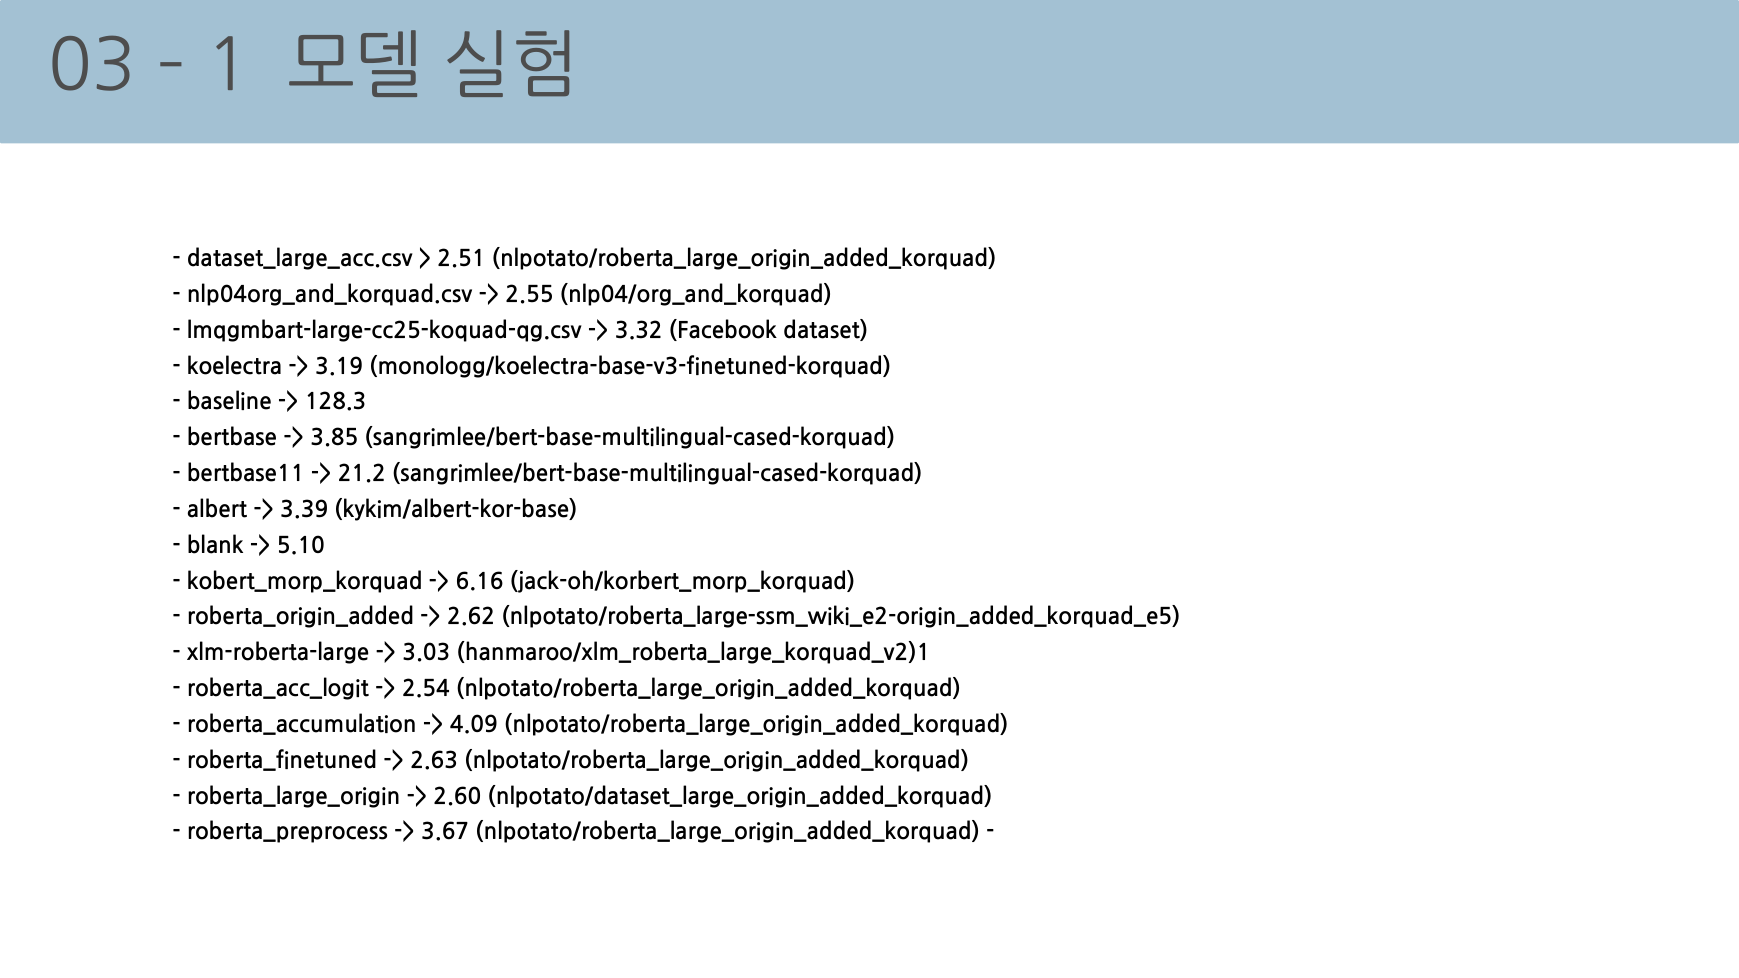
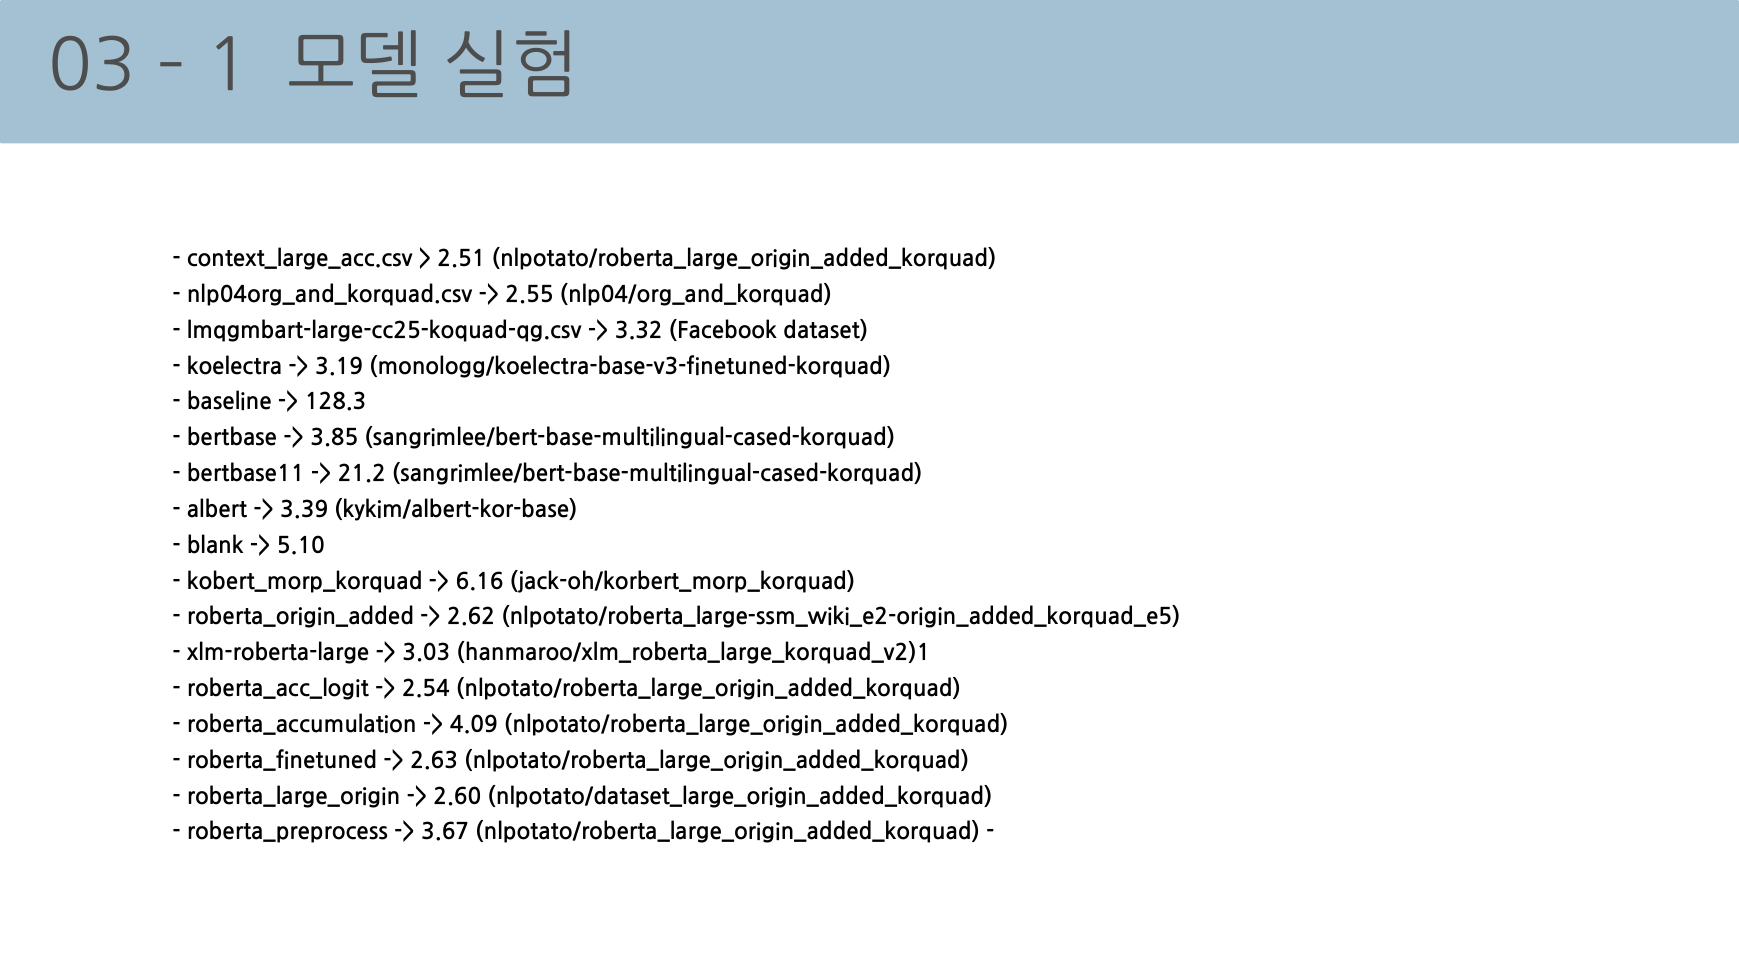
dataset_large_acc.csv: dataset_large_acc.csv -> context_large_acc.csv
